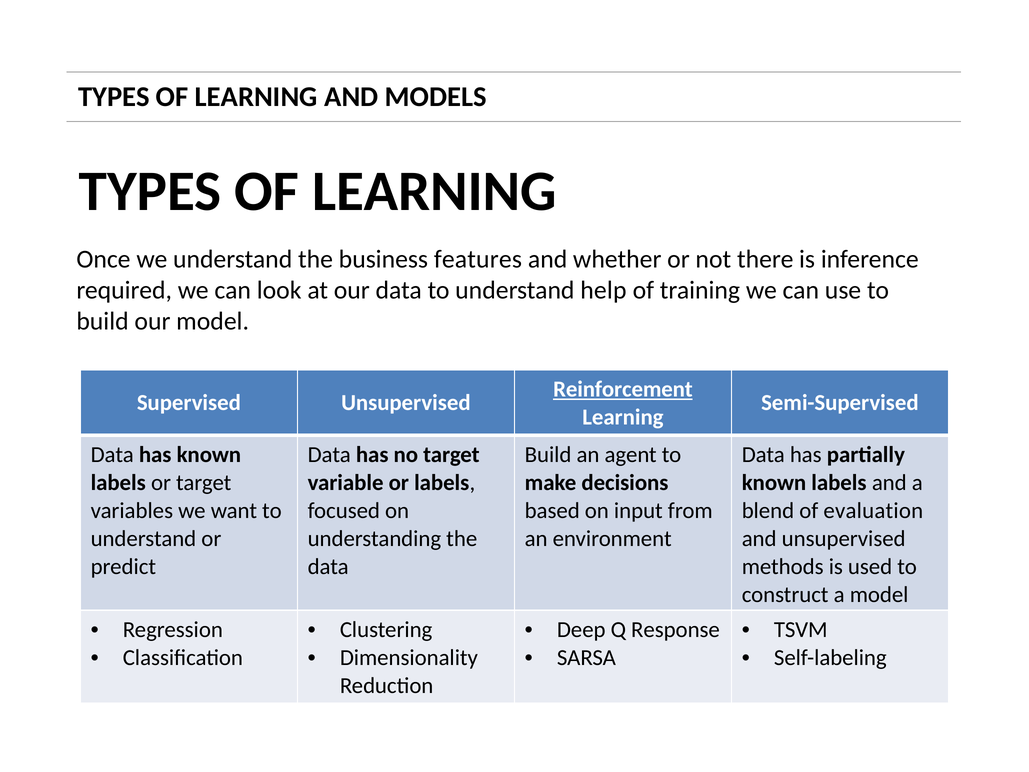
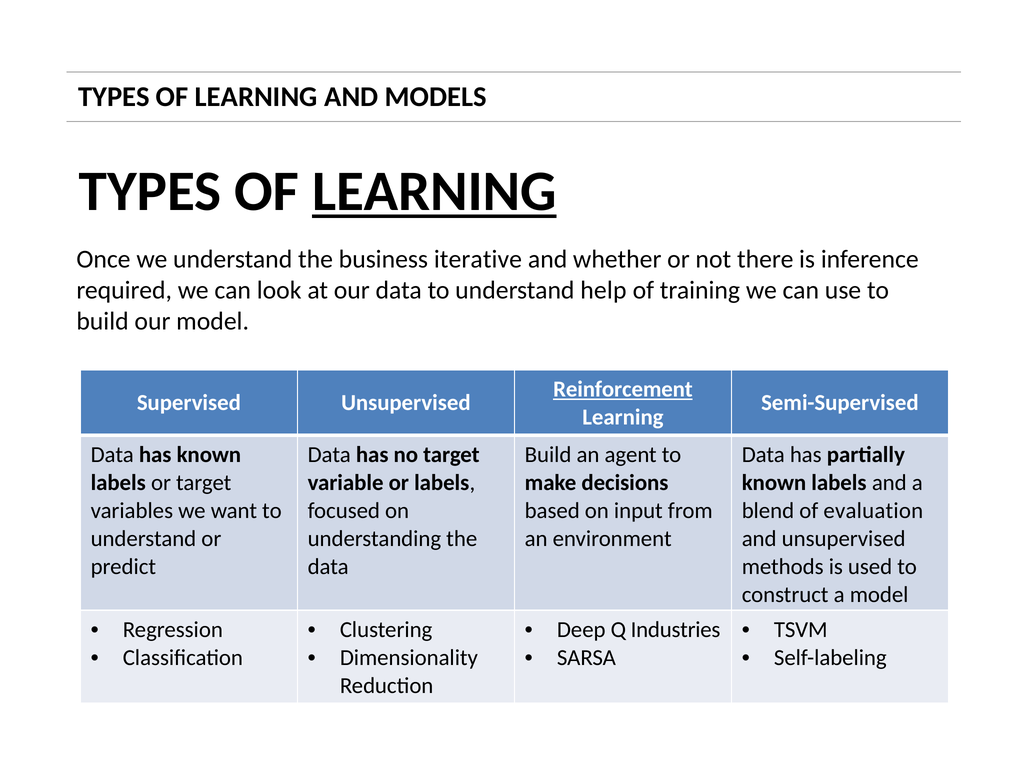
LEARNING at (434, 191) underline: none -> present
features: features -> iterative
Response: Response -> Industries
